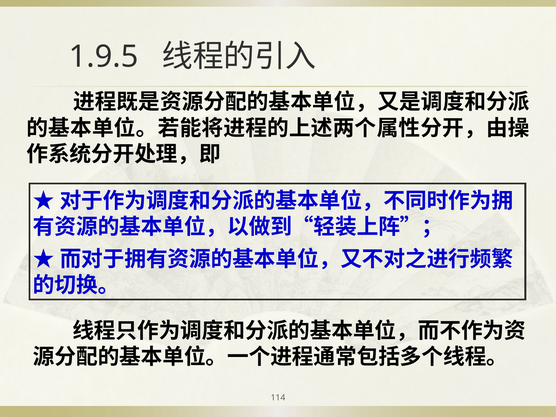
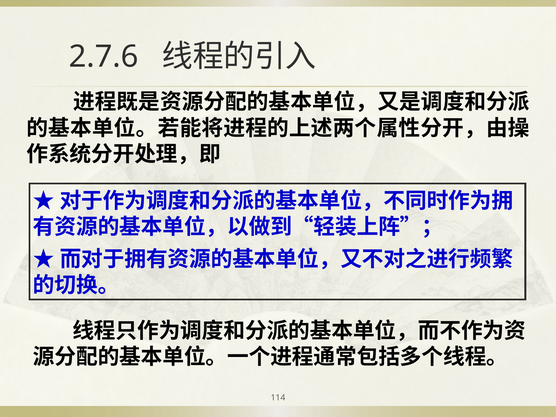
1.9.5: 1.9.5 -> 2.7.6
